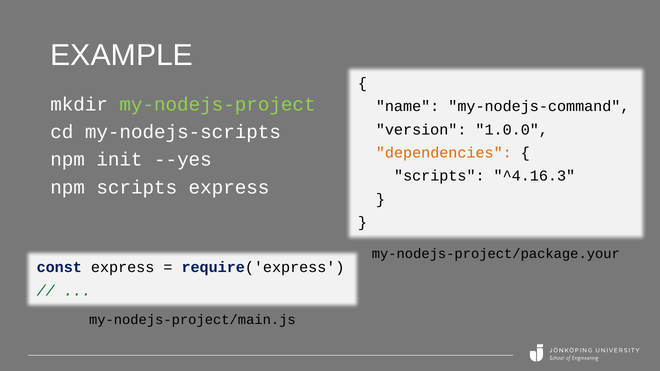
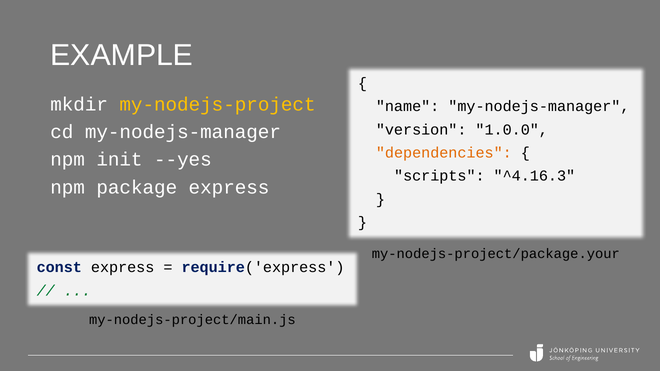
my-nodejs-project colour: light green -> yellow
name my-nodejs-command: my-nodejs-command -> my-nodejs-manager
cd my-nodejs-scripts: my-nodejs-scripts -> my-nodejs-manager
npm scripts: scripts -> package
